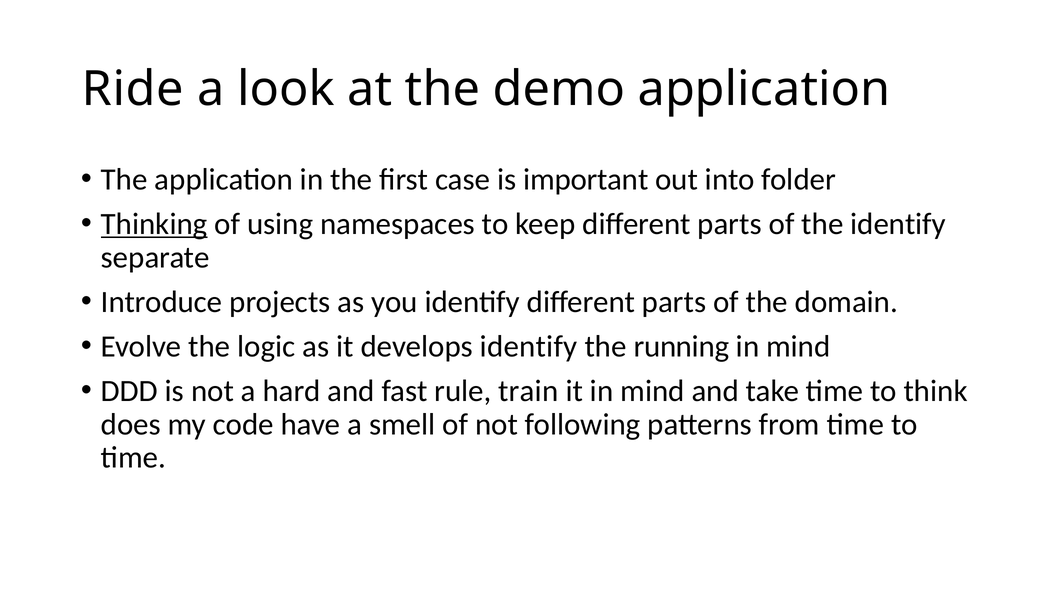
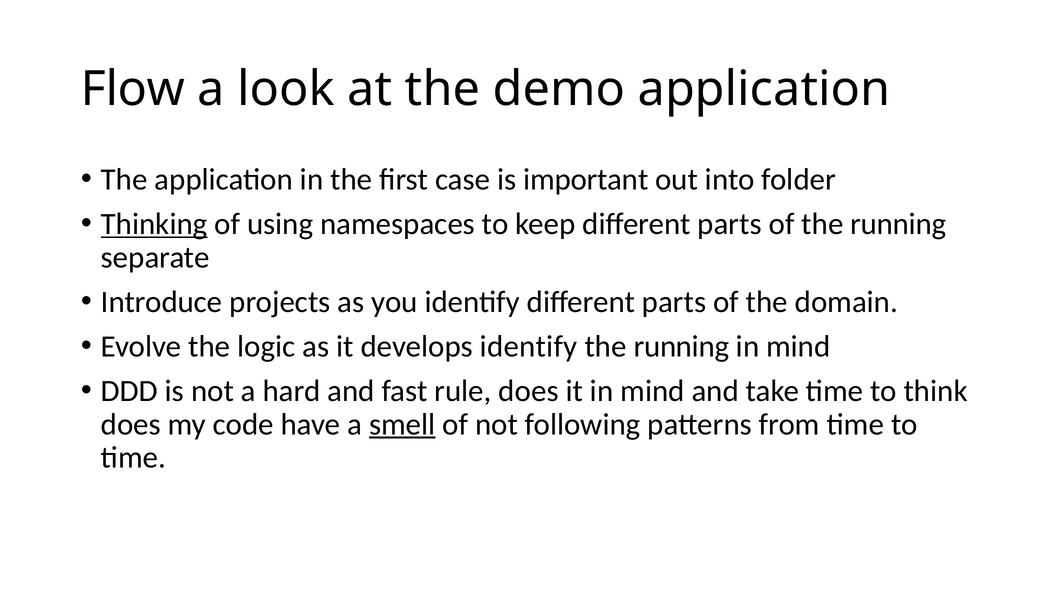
Ride: Ride -> Flow
of the identify: identify -> running
rule train: train -> does
smell underline: none -> present
